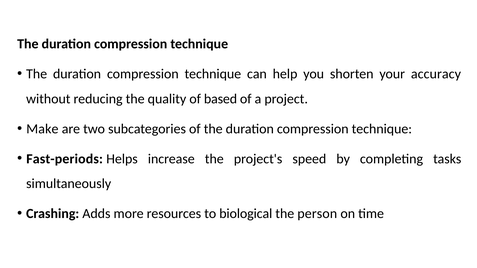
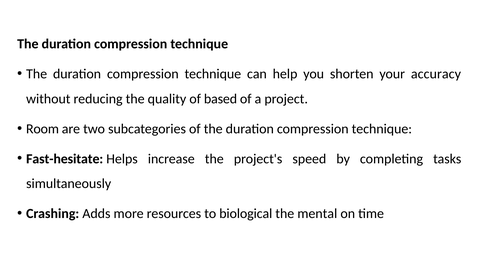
Make: Make -> Room
Fast-periods: Fast-periods -> Fast-hesitate
person: person -> mental
